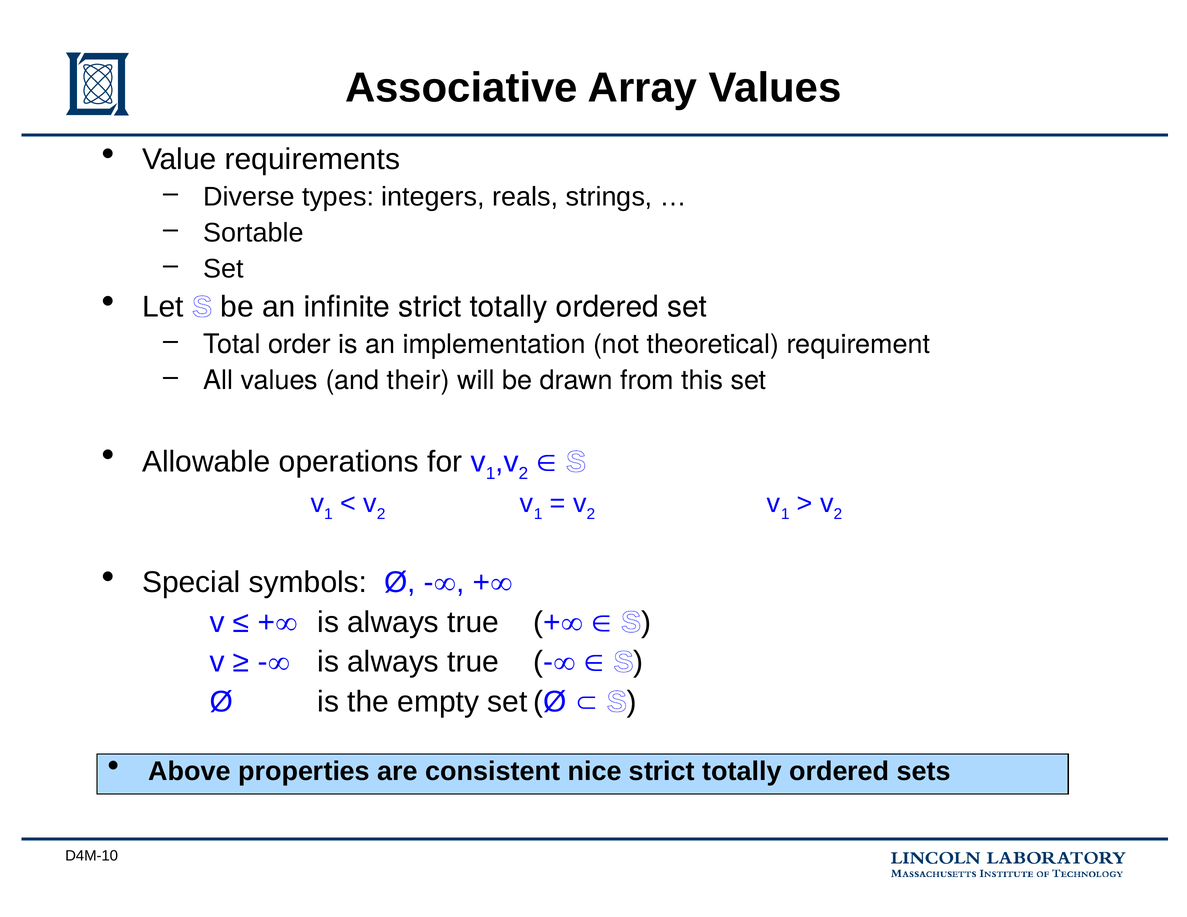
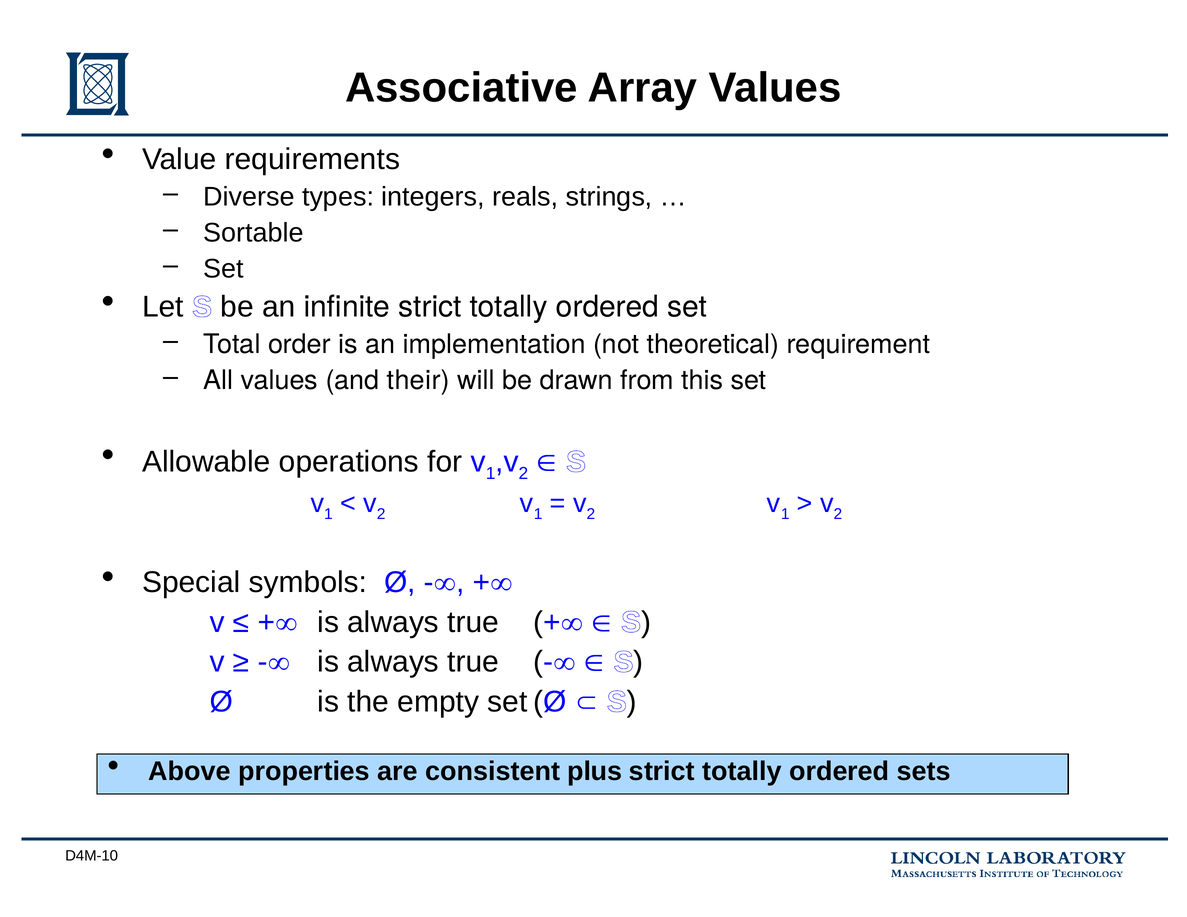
nice: nice -> plus
